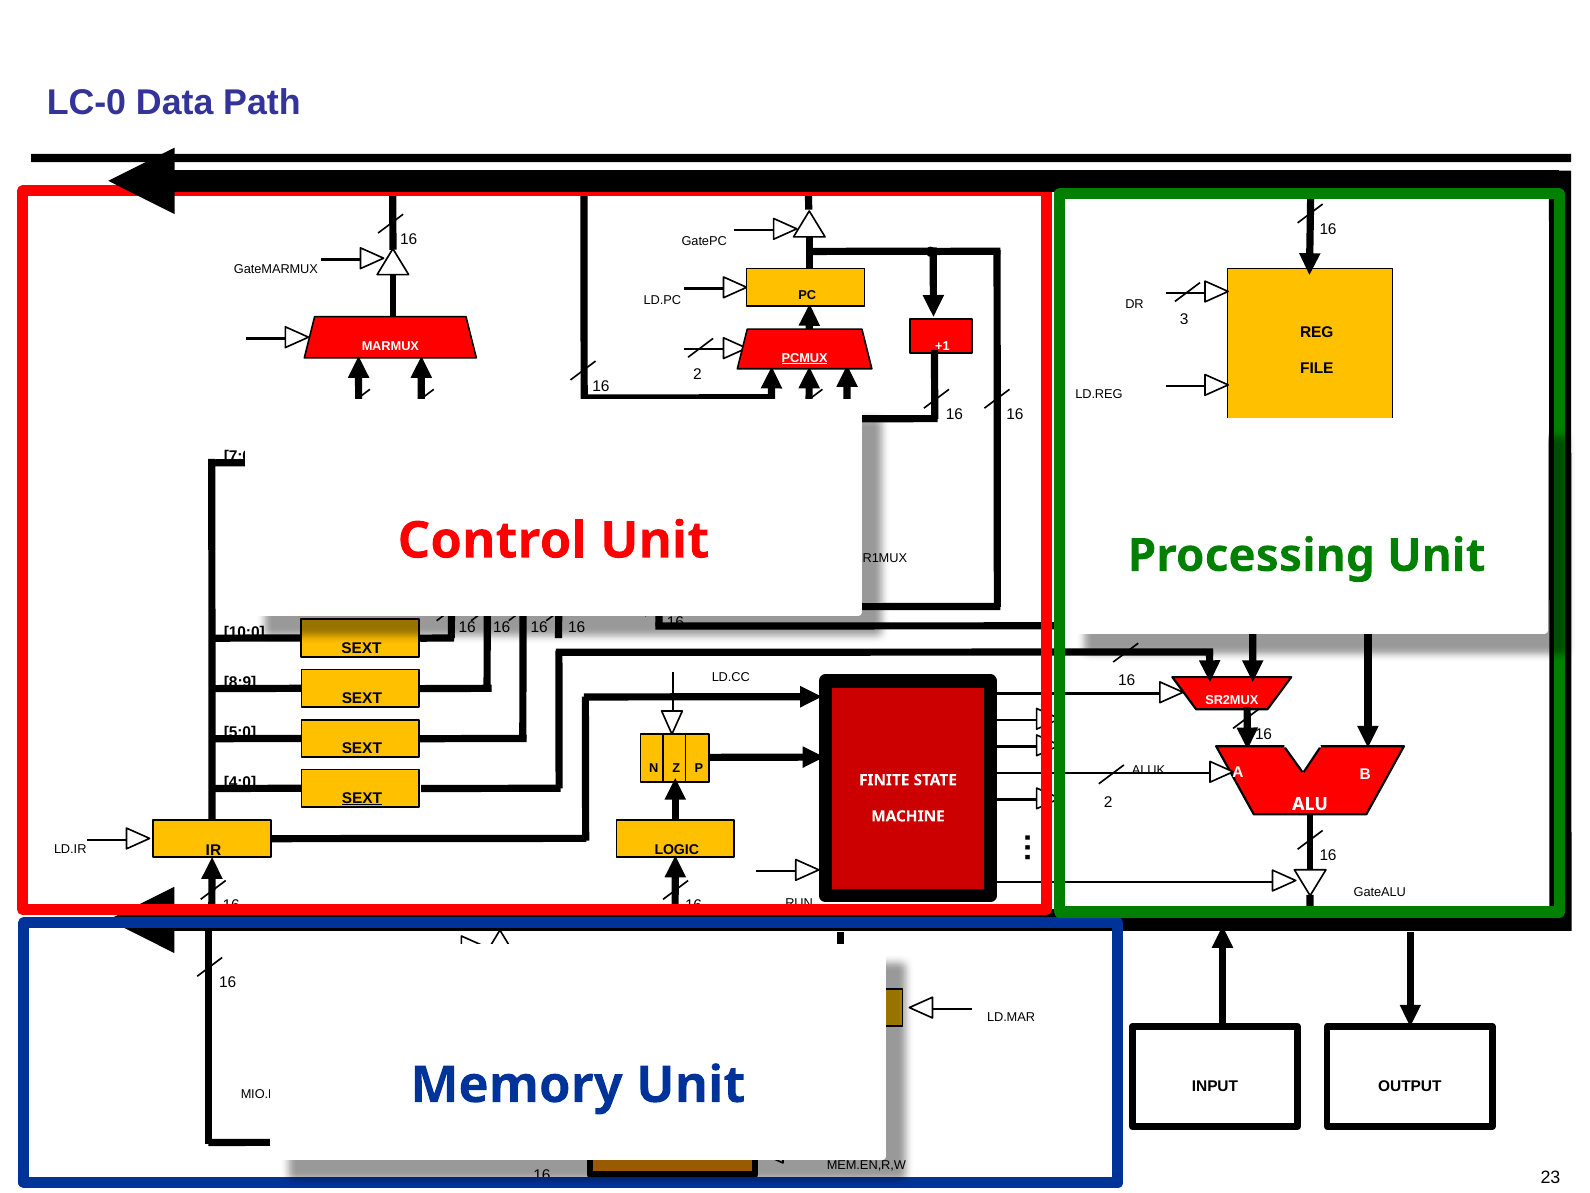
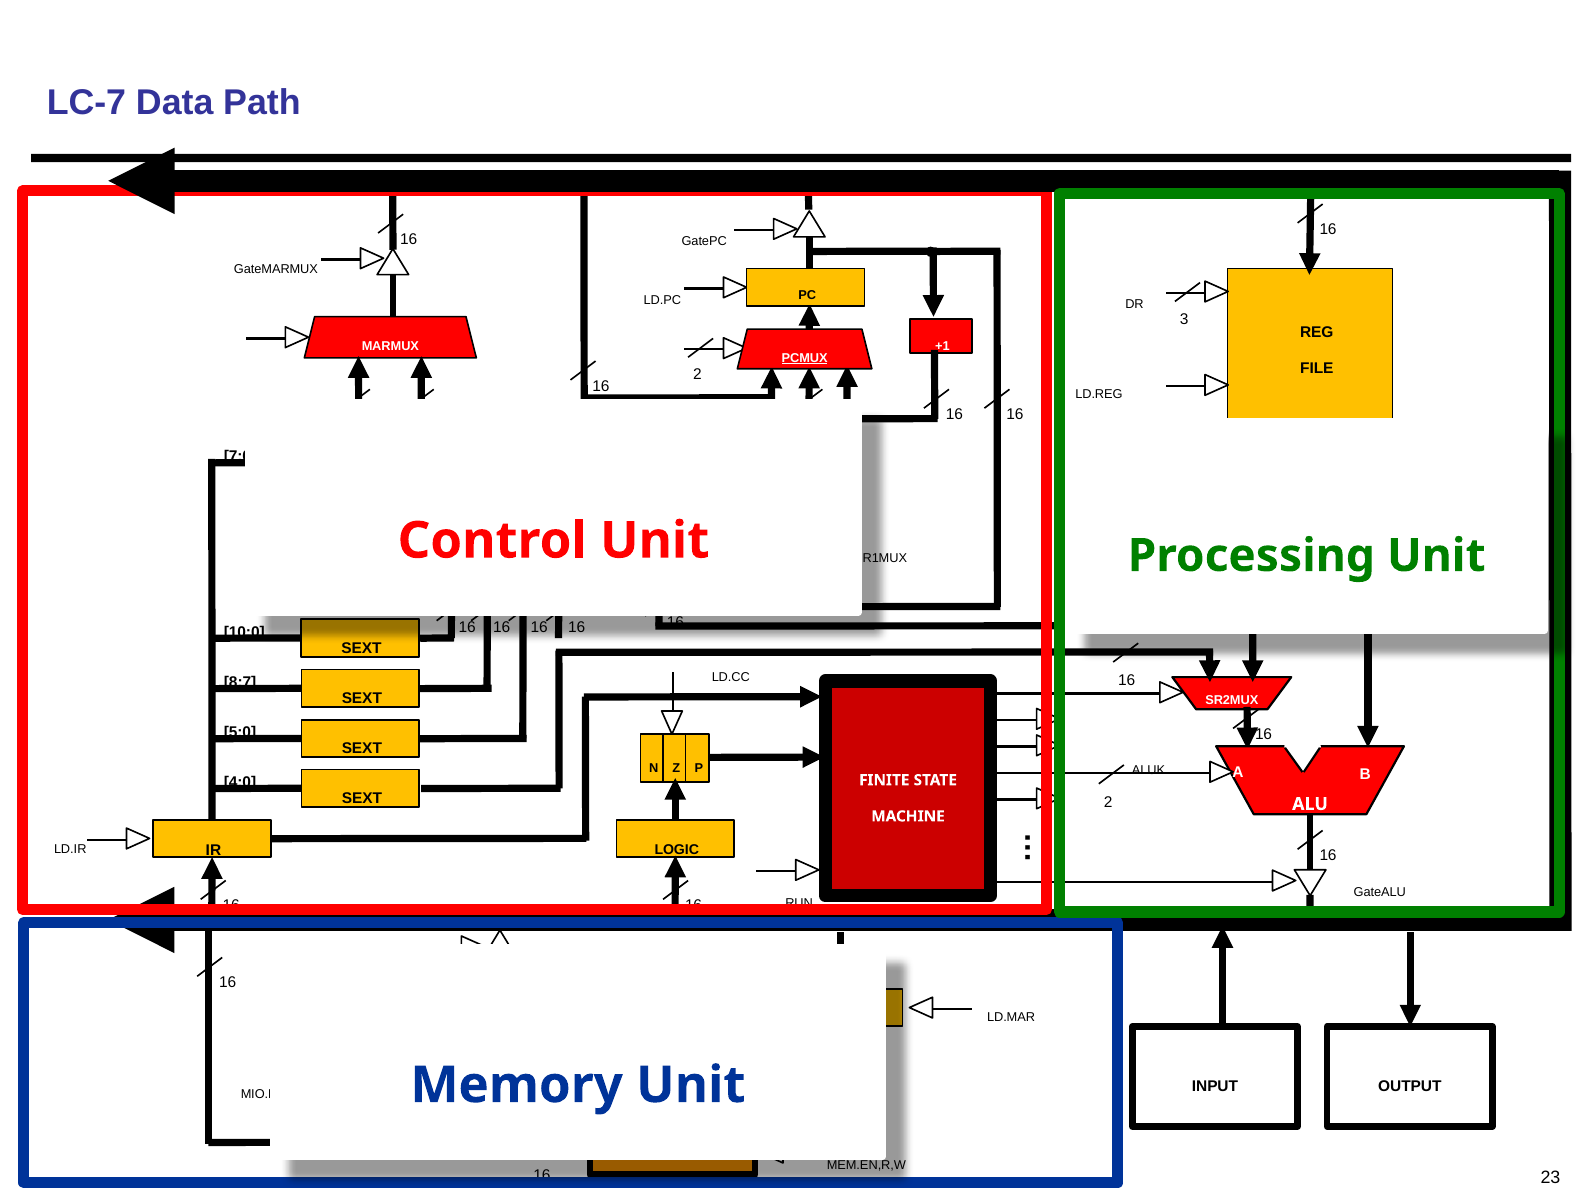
LC-0: LC-0 -> LC-7
8:9: 8:9 -> 8:7
SEXT at (362, 798) underline: present -> none
